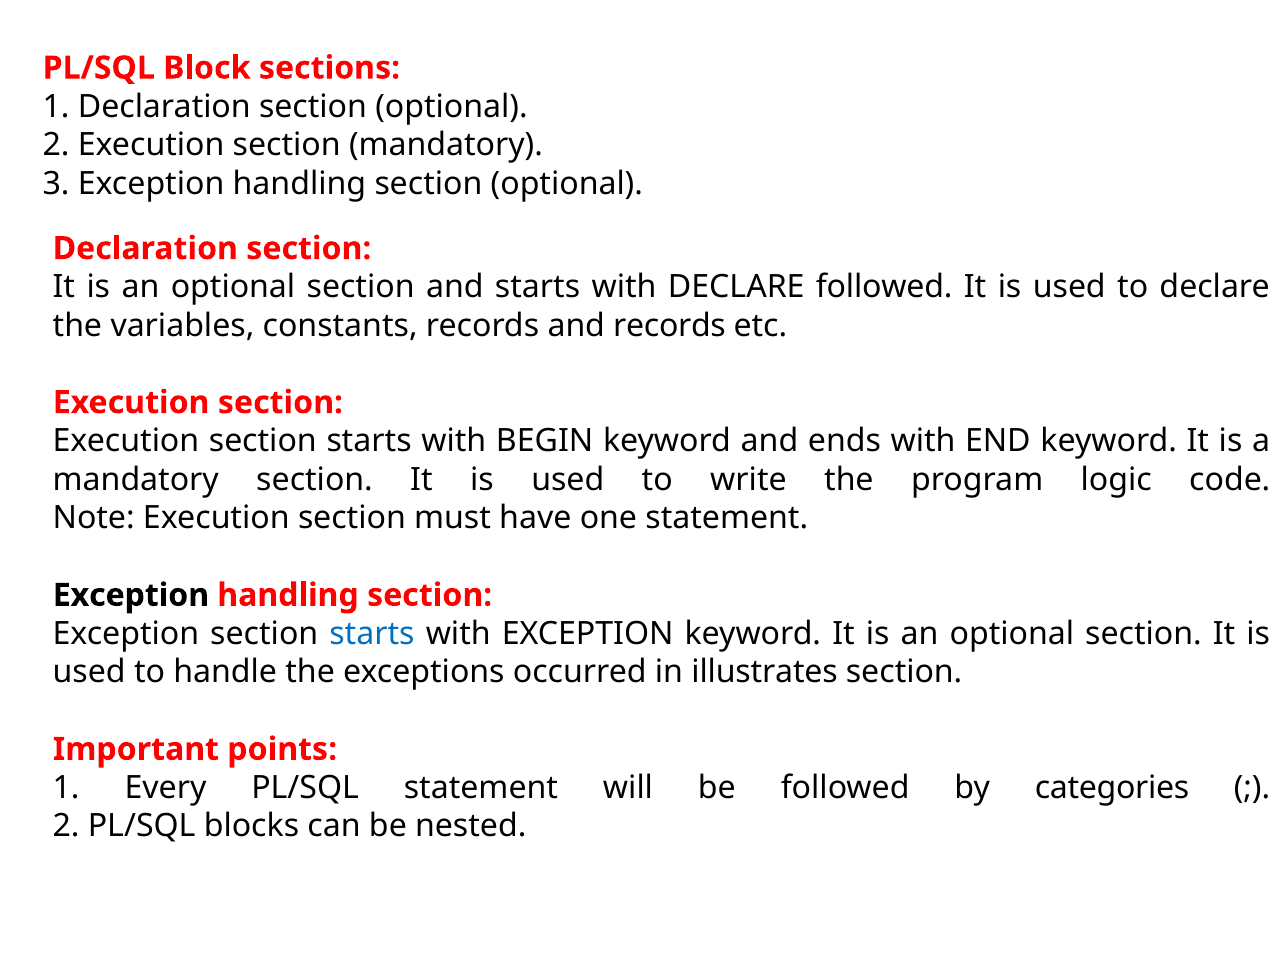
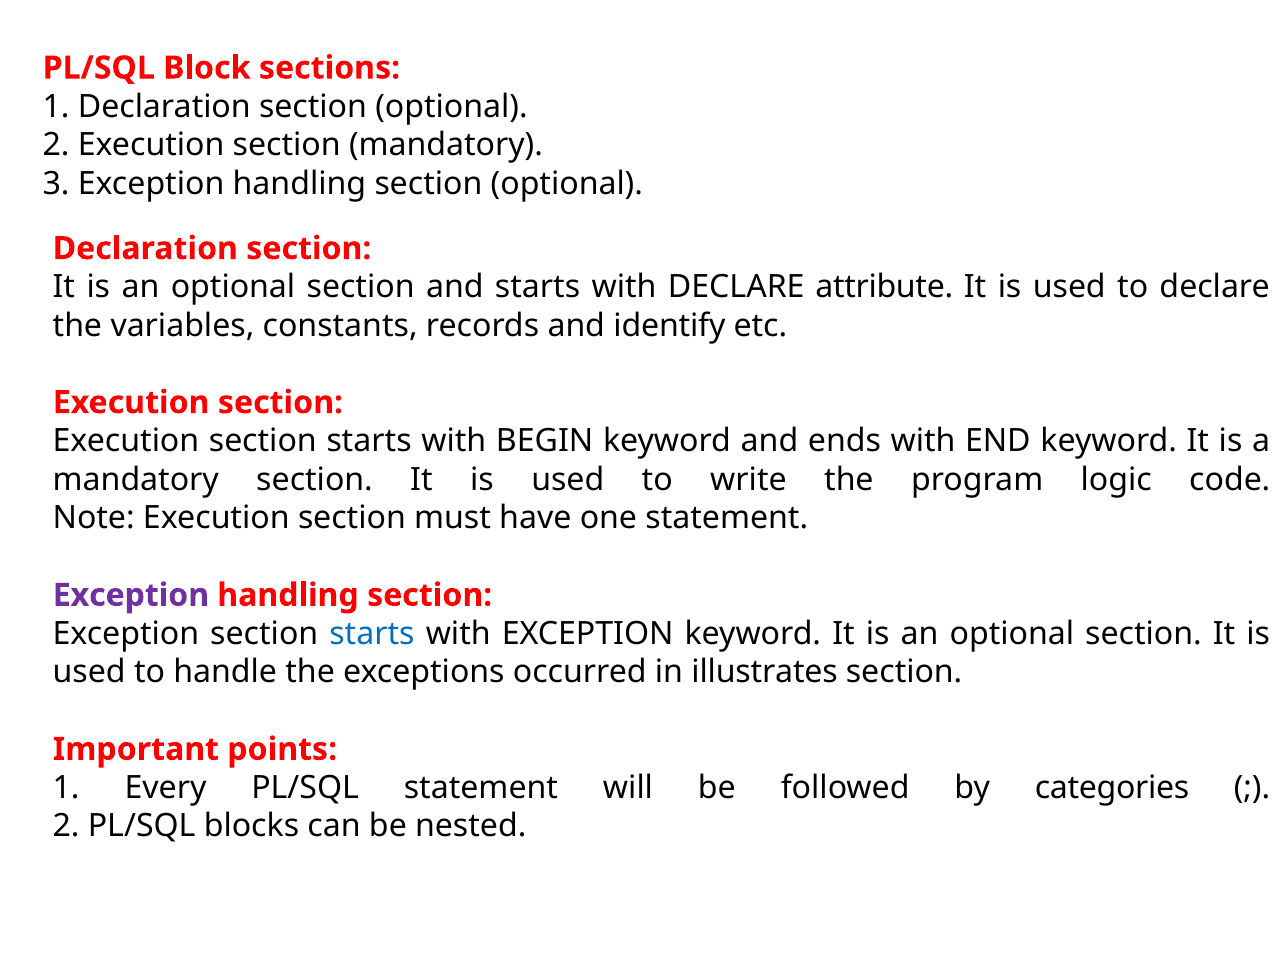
DECLARE followed: followed -> attribute
and records: records -> identify
Exception at (131, 595) colour: black -> purple
